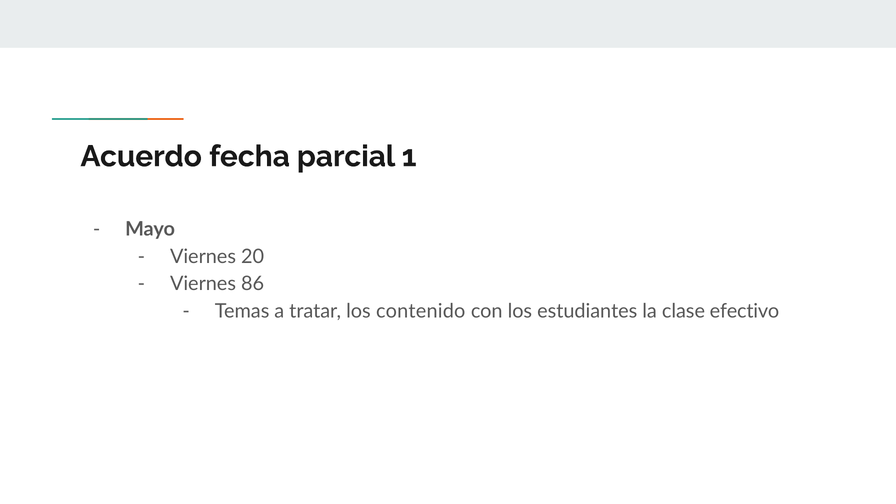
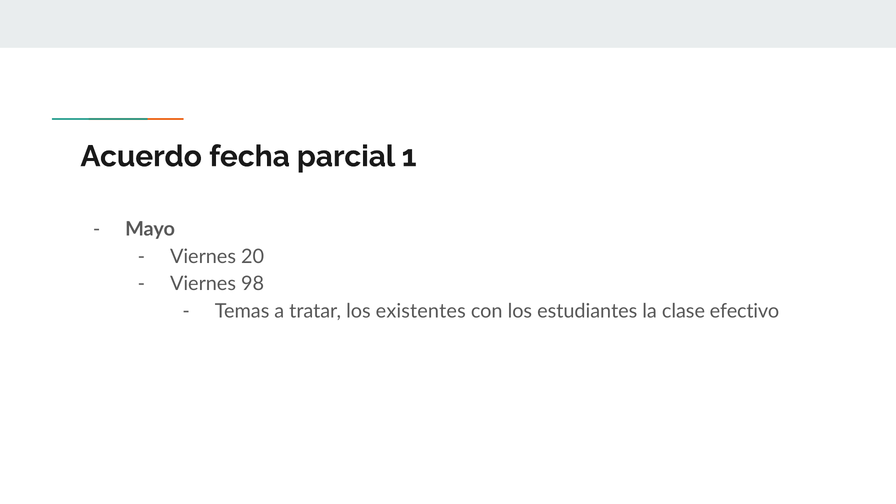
86: 86 -> 98
contenido: contenido -> existentes
